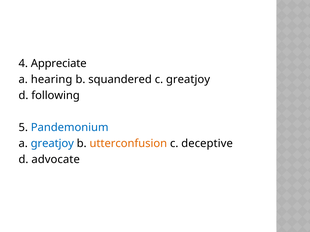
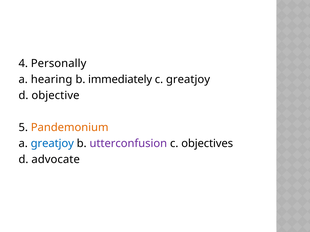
Appreciate: Appreciate -> Personally
squandered: squandered -> immediately
following: following -> objective
Pandemonium colour: blue -> orange
utterconfusion colour: orange -> purple
deceptive: deceptive -> objectives
